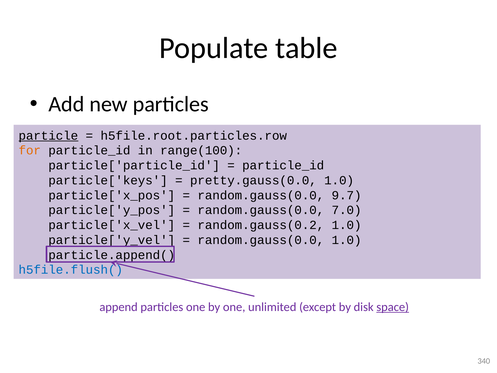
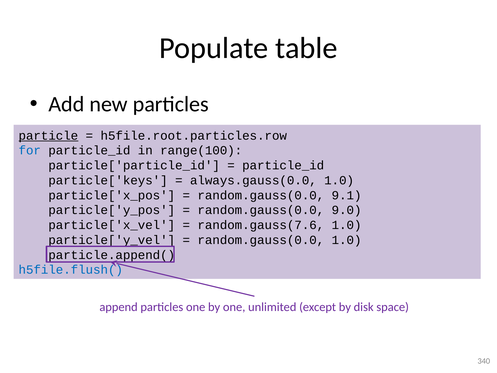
for colour: orange -> blue
pretty.gauss(0.0: pretty.gauss(0.0 -> always.gauss(0.0
9.7: 9.7 -> 9.1
7.0: 7.0 -> 9.0
random.gauss(0.2: random.gauss(0.2 -> random.gauss(7.6
space underline: present -> none
